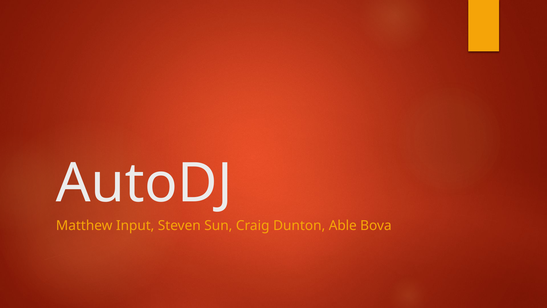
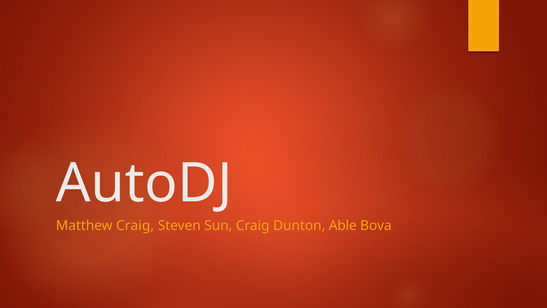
Matthew Input: Input -> Craig
